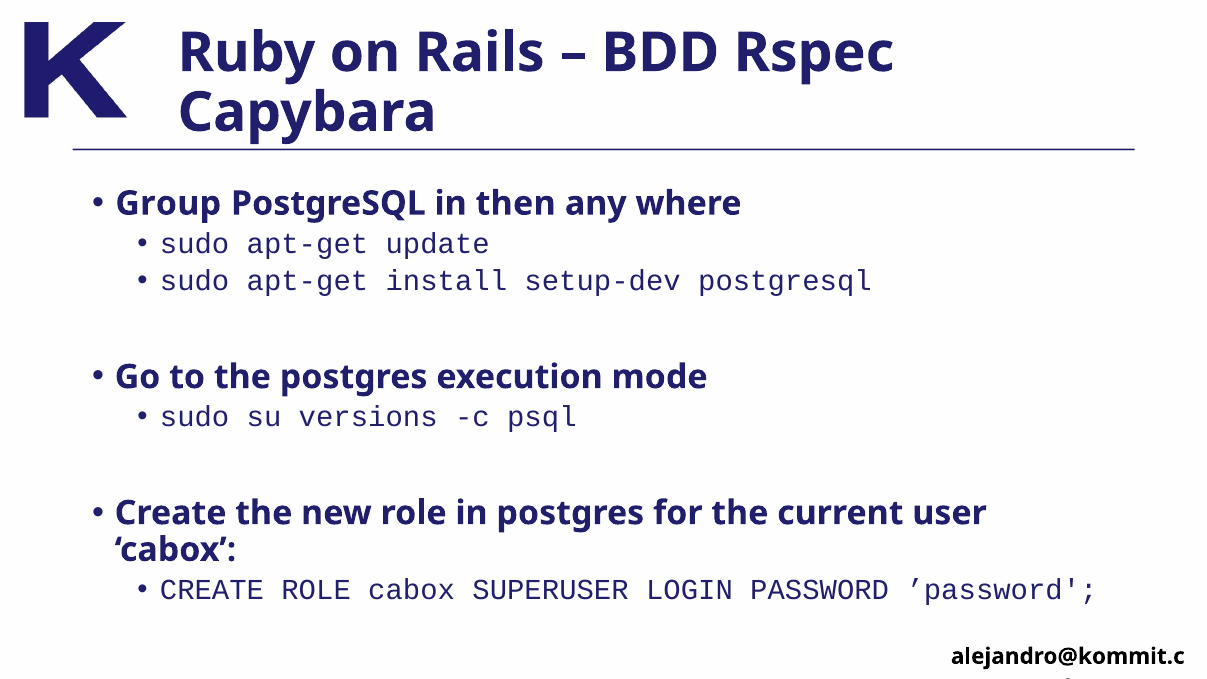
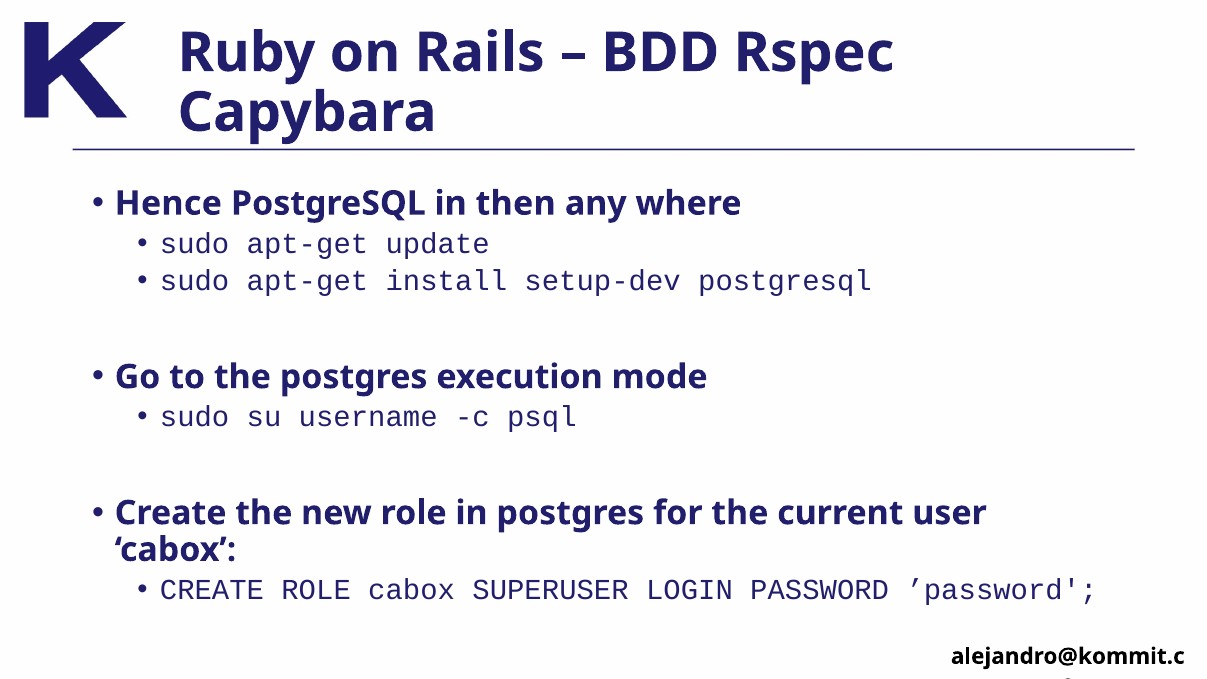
Group: Group -> Hence
versions: versions -> username
